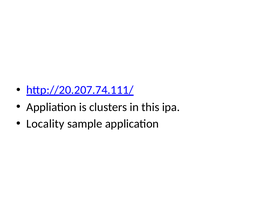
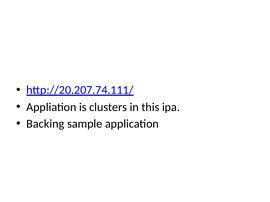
Locality: Locality -> Backing
